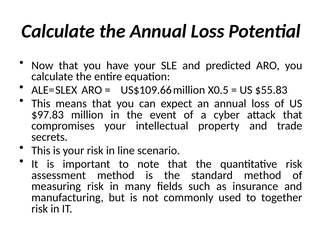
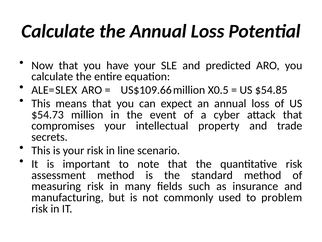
$55.83: $55.83 -> $54.85
$97.83: $97.83 -> $54.73
together: together -> problem
